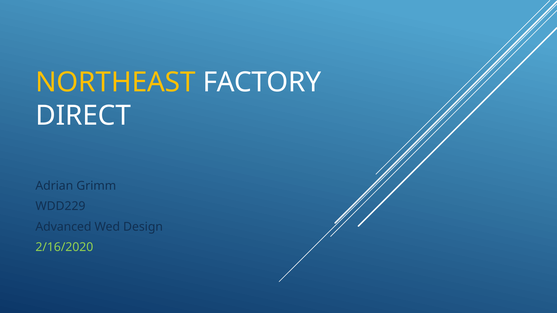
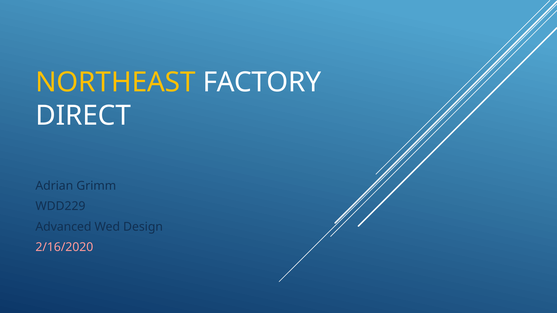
2/16/2020 colour: light green -> pink
